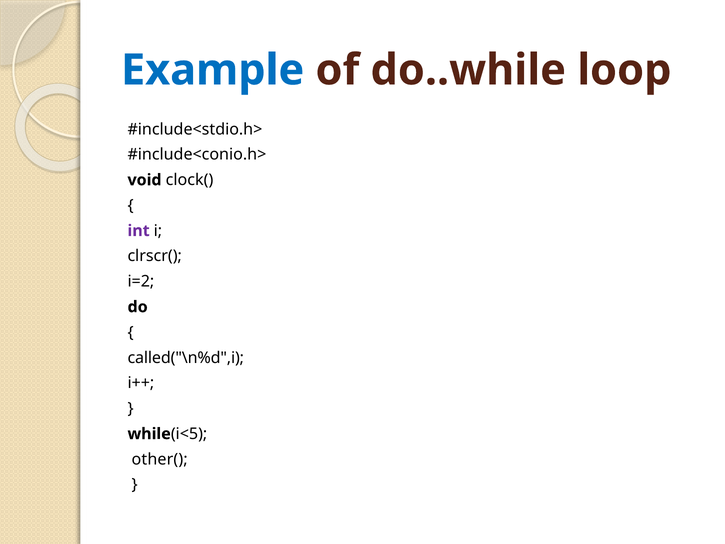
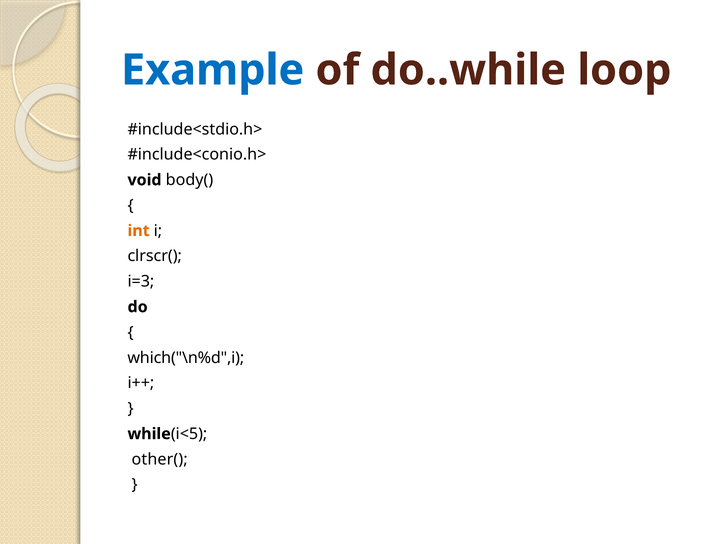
clock(: clock( -> body(
int colour: purple -> orange
i=2: i=2 -> i=3
called("\n%d",i: called("\n%d",i -> which("\n%d",i
